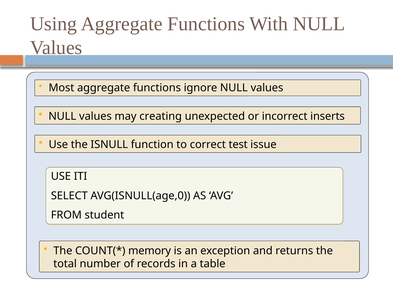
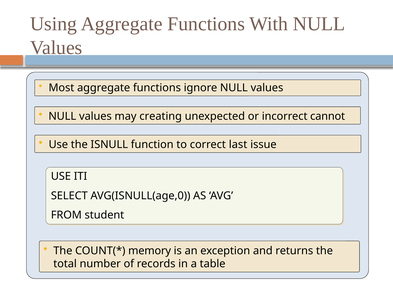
inserts: inserts -> cannot
test: test -> last
